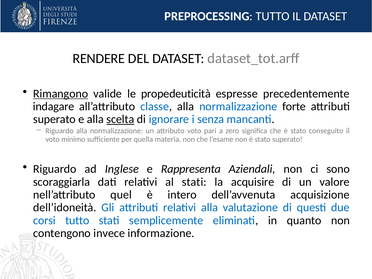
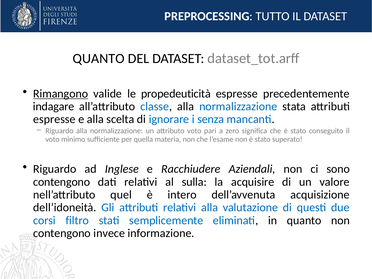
RENDERE at (99, 58): RENDERE -> QUANTO
forte: forte -> stata
superato at (54, 119): superato -> espresse
scelta underline: present -> none
Rappresenta: Rappresenta -> Racchiudere
scoraggiarla at (62, 182): scoraggiarla -> contengono
al stati: stati -> sulla
corsi tutto: tutto -> filtro
